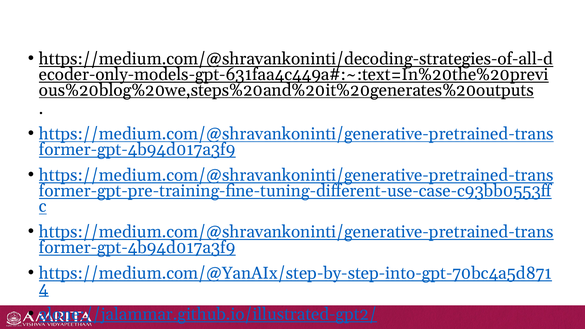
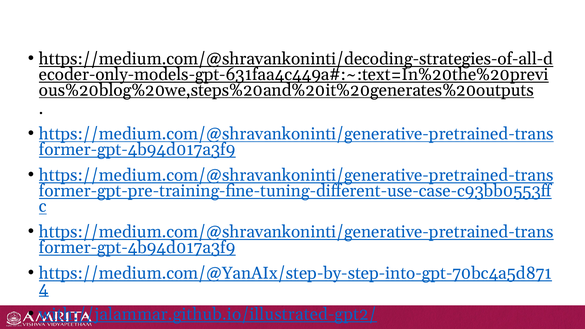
alone://jalammar.github.io/illustrated-gpt2/: alone://jalammar.github.io/illustrated-gpt2/ -> with://jalammar.github.io/illustrated-gpt2/
